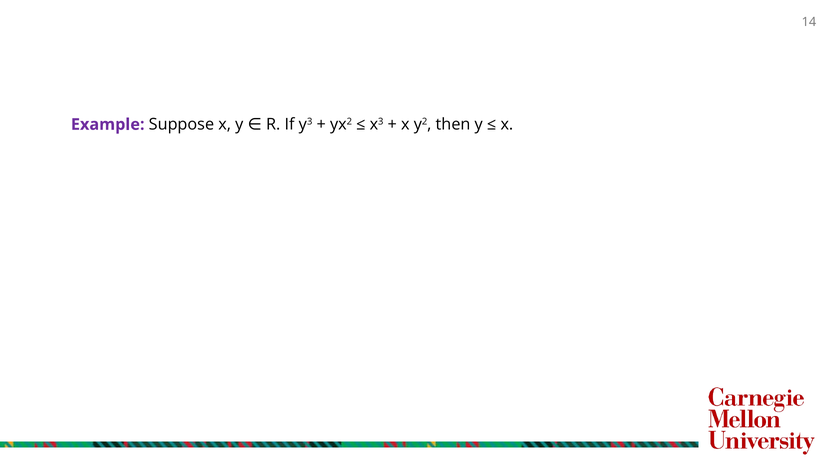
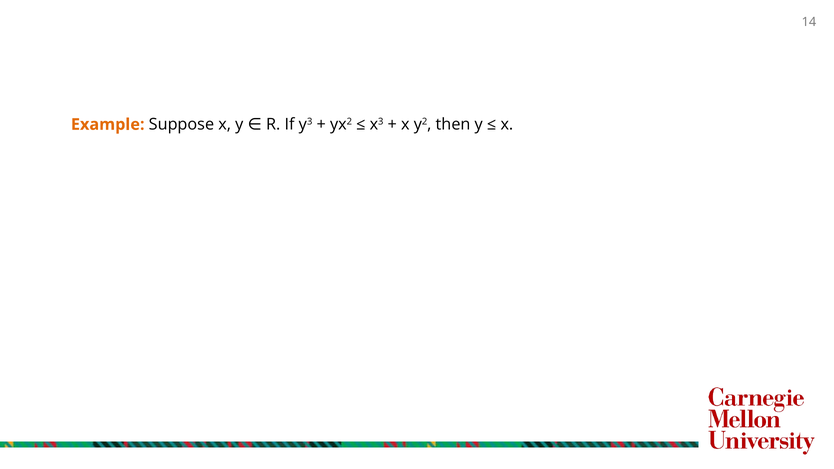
Example colour: purple -> orange
